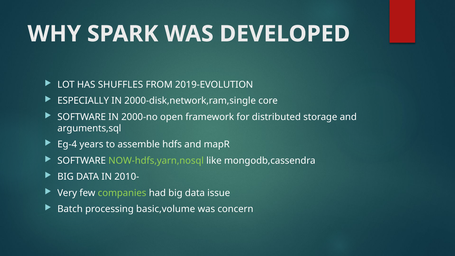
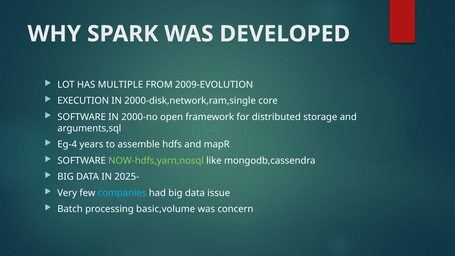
SHUFFLES: SHUFFLES -> MULTIPLE
2019-EVOLUTION: 2019-EVOLUTION -> 2009-EVOLUTION
ESPECIALLY: ESPECIALLY -> EXECUTION
2010-: 2010- -> 2025-
companies colour: light green -> light blue
